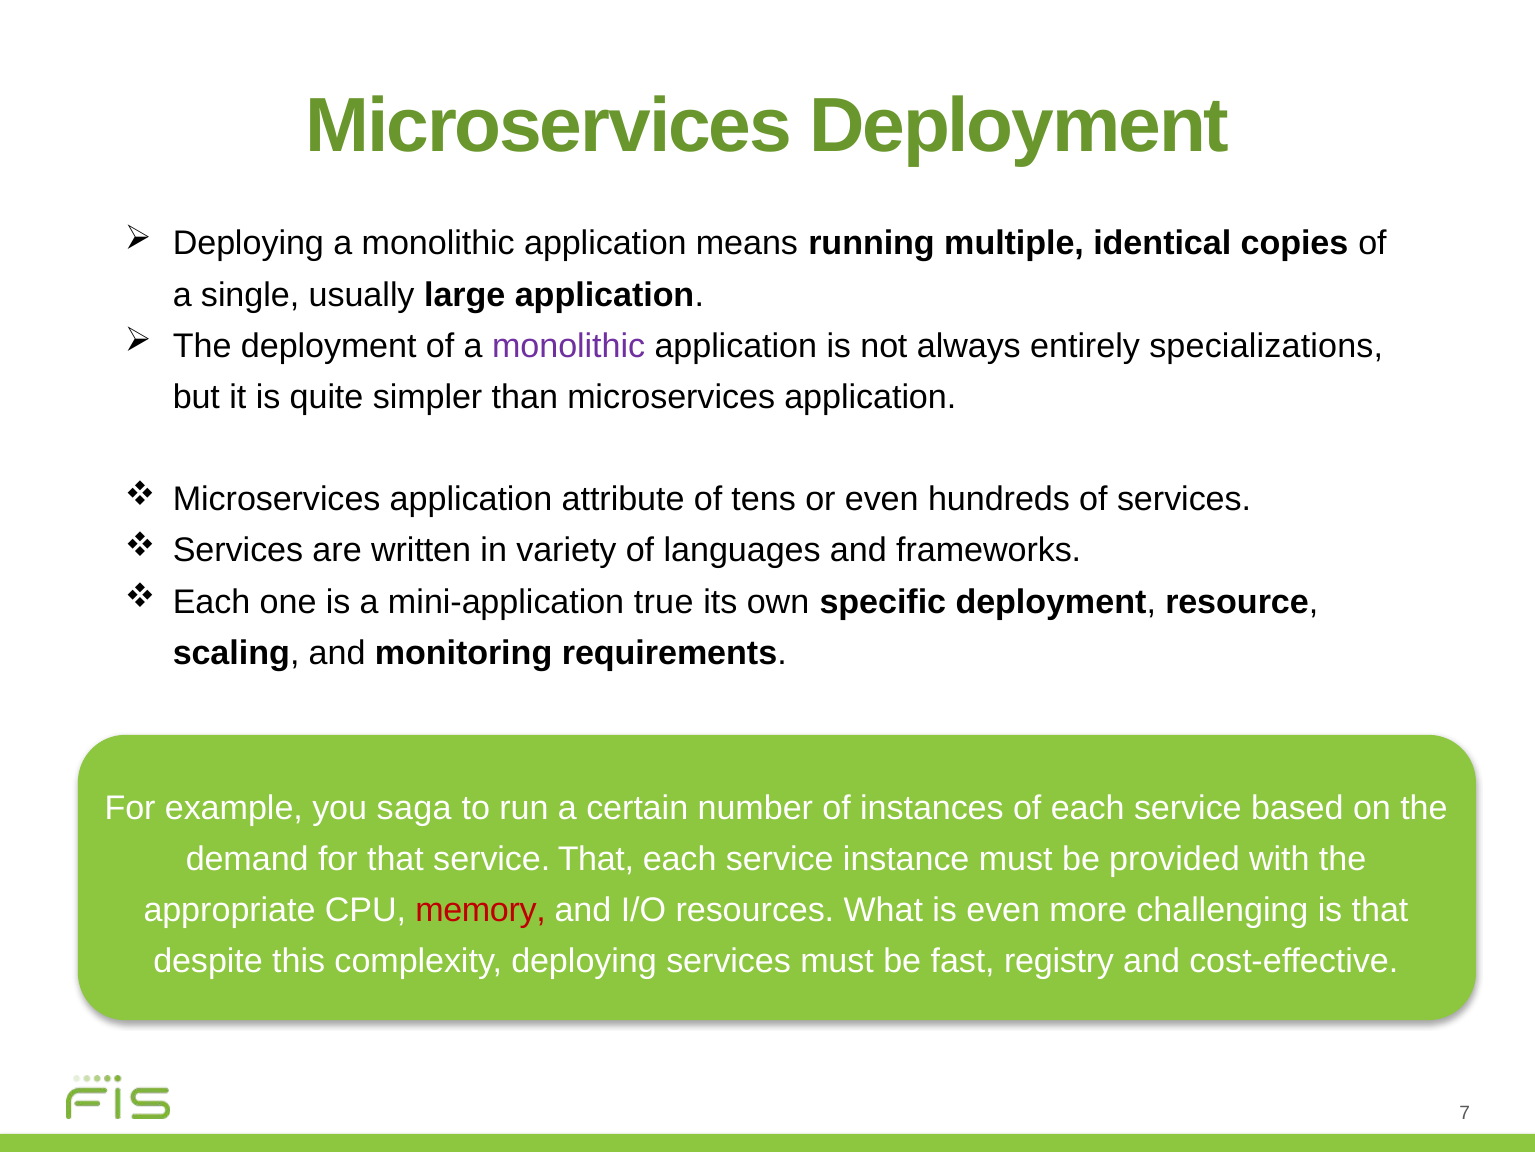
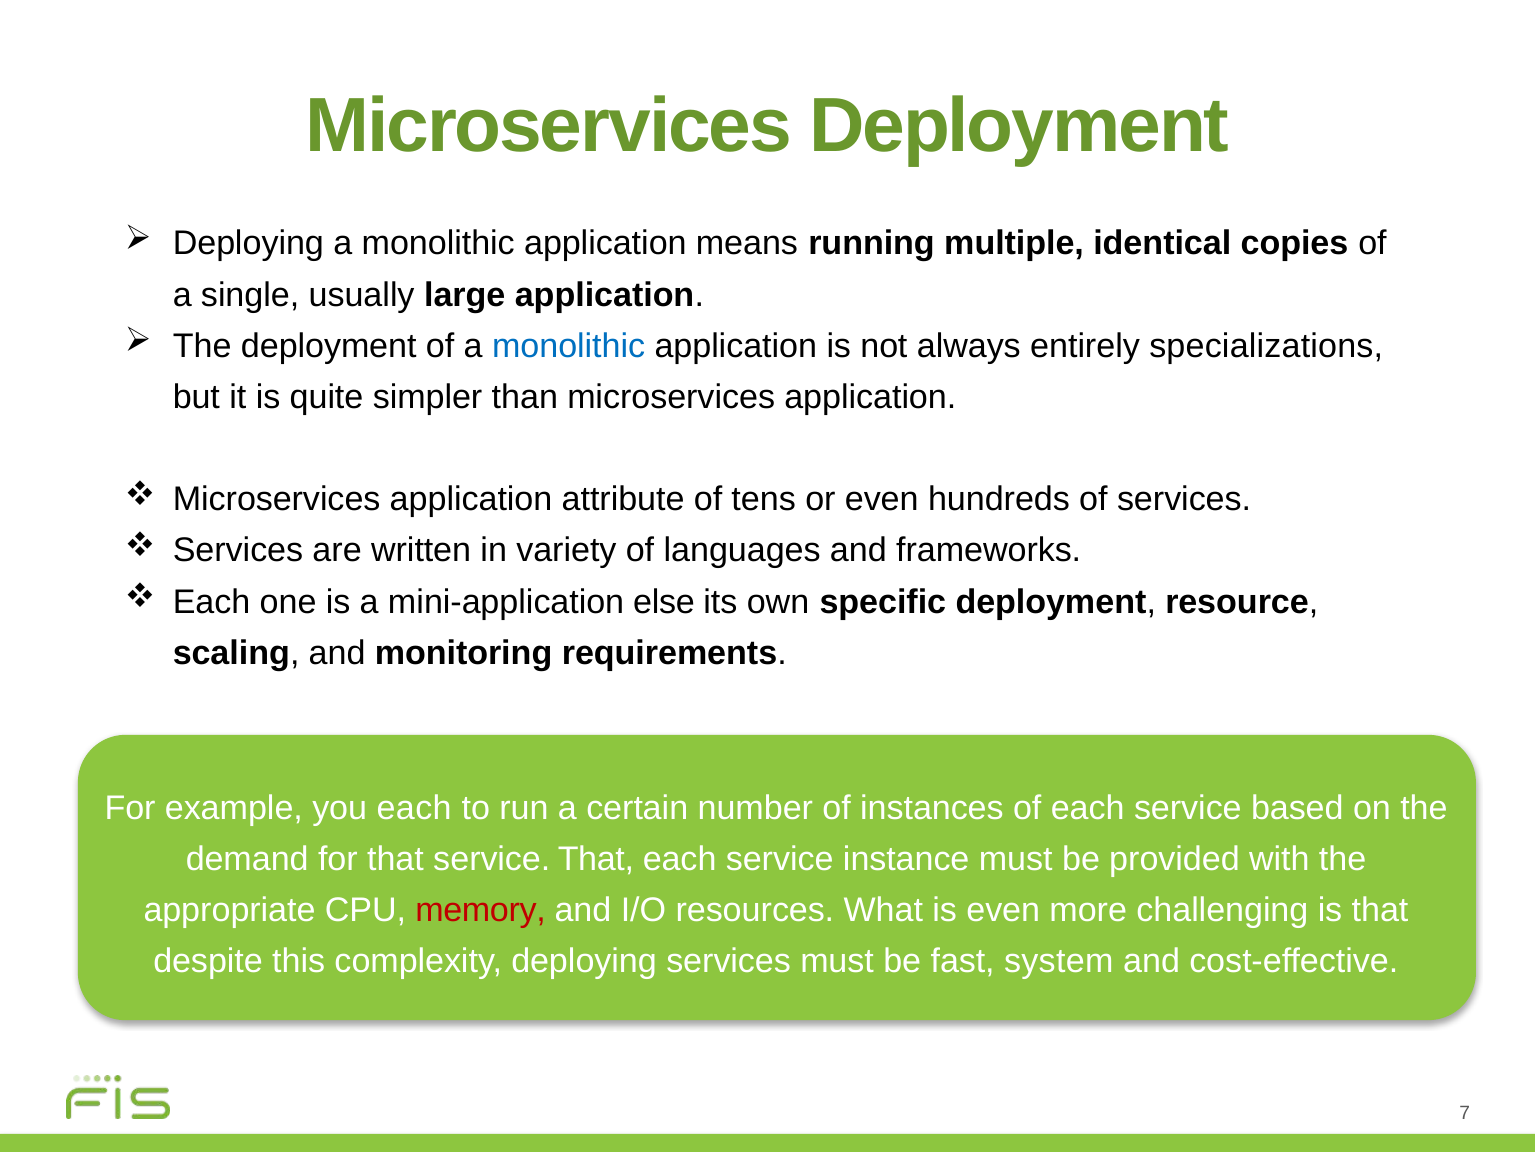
monolithic at (569, 346) colour: purple -> blue
true: true -> else
you saga: saga -> each
registry: registry -> system
